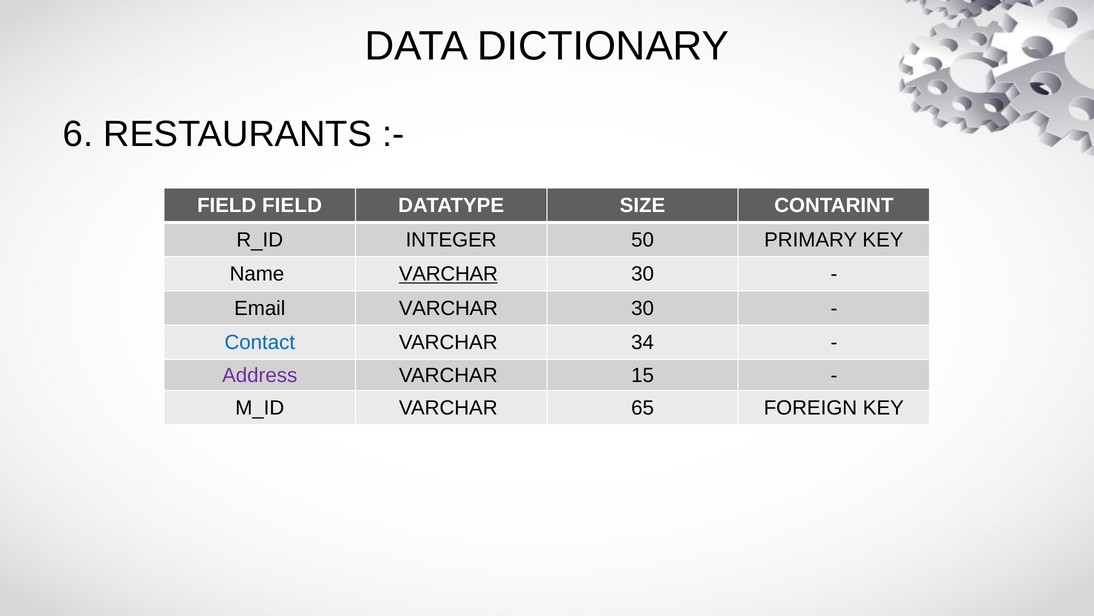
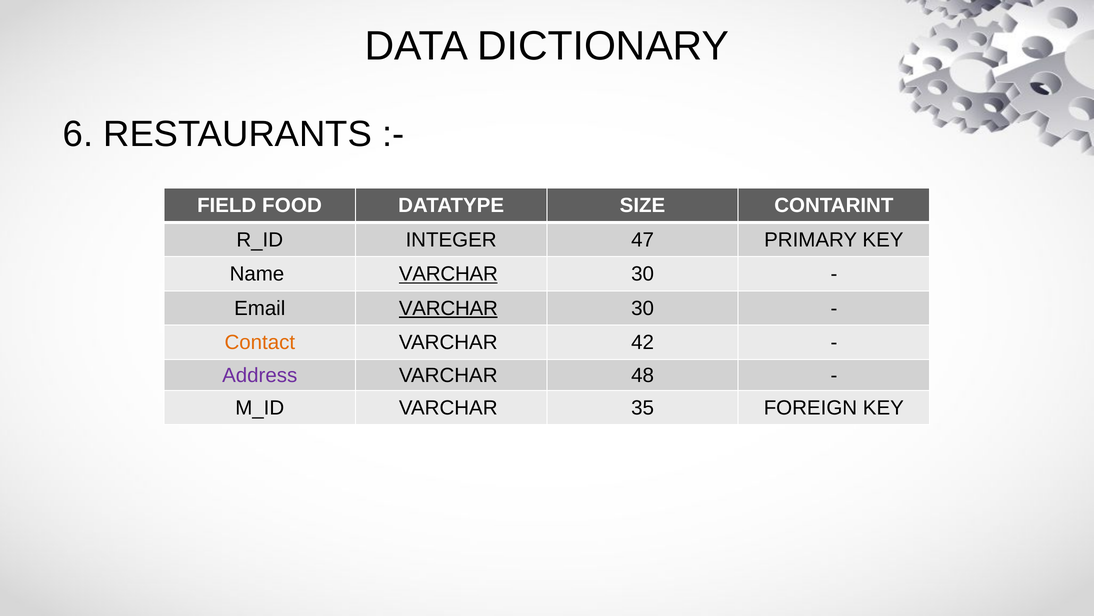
FIELD FIELD: FIELD -> FOOD
50: 50 -> 47
VARCHAR at (448, 308) underline: none -> present
Contact colour: blue -> orange
34: 34 -> 42
15: 15 -> 48
65: 65 -> 35
